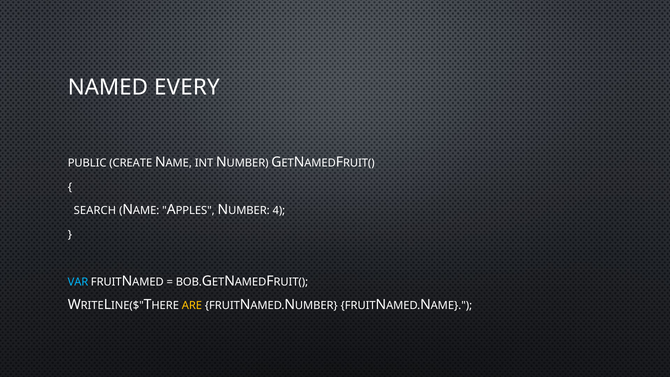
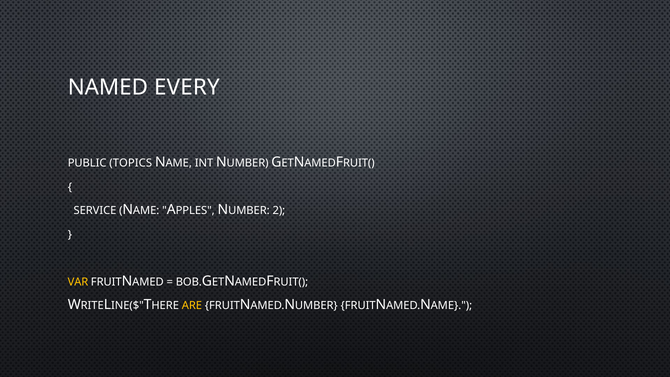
CREATE: CREATE -> TOPICS
SEARCH: SEARCH -> SERVICE
4: 4 -> 2
VAR colour: light blue -> yellow
